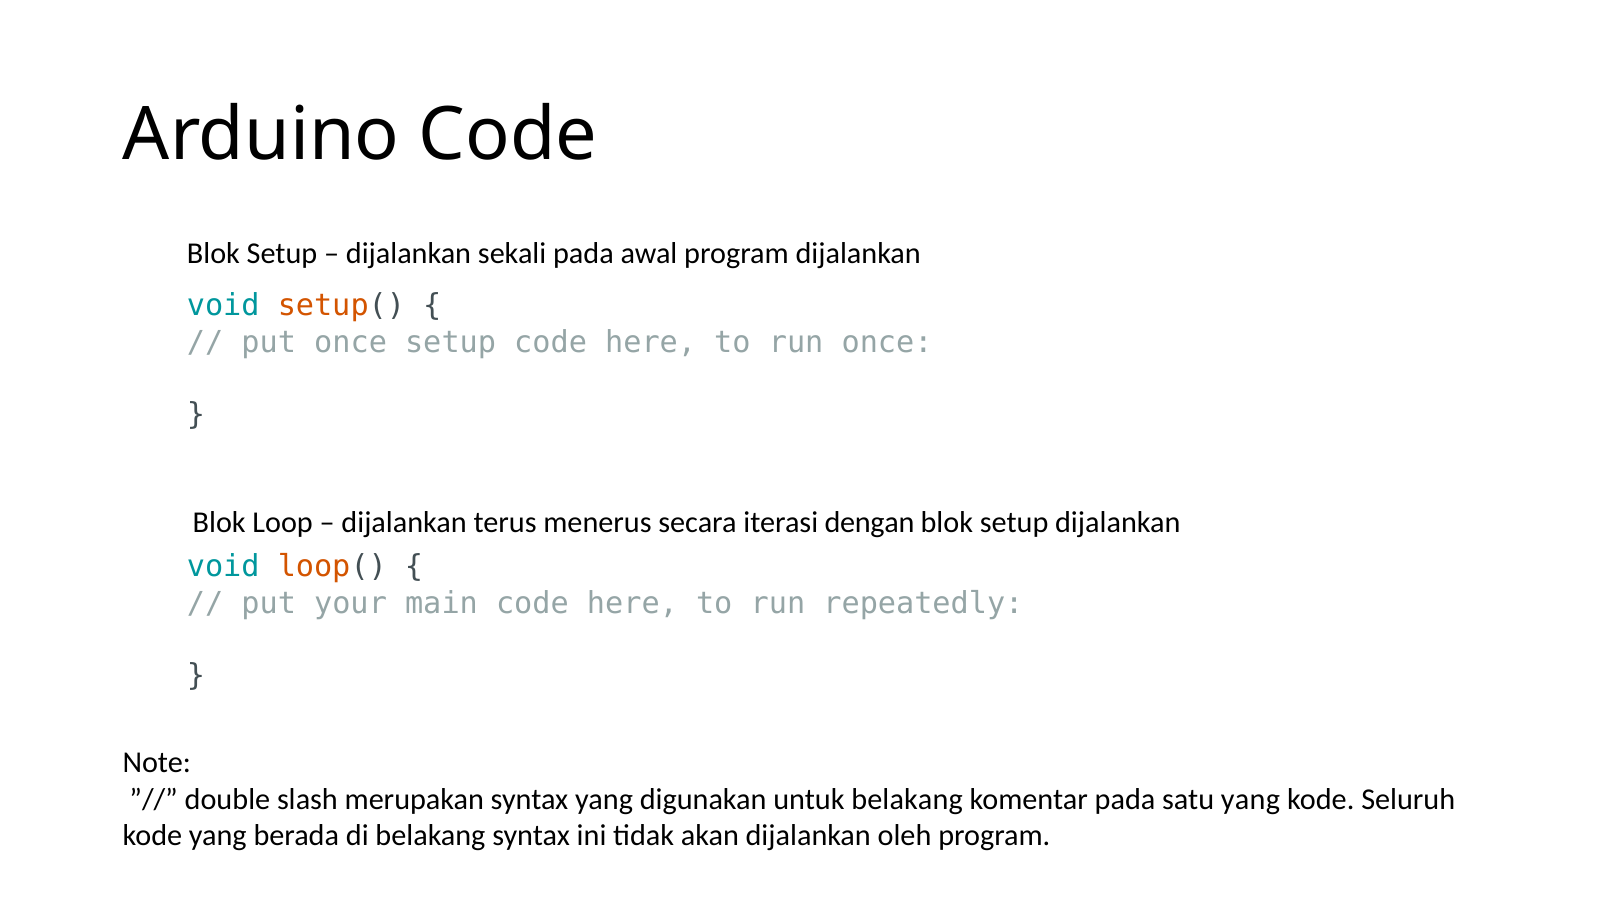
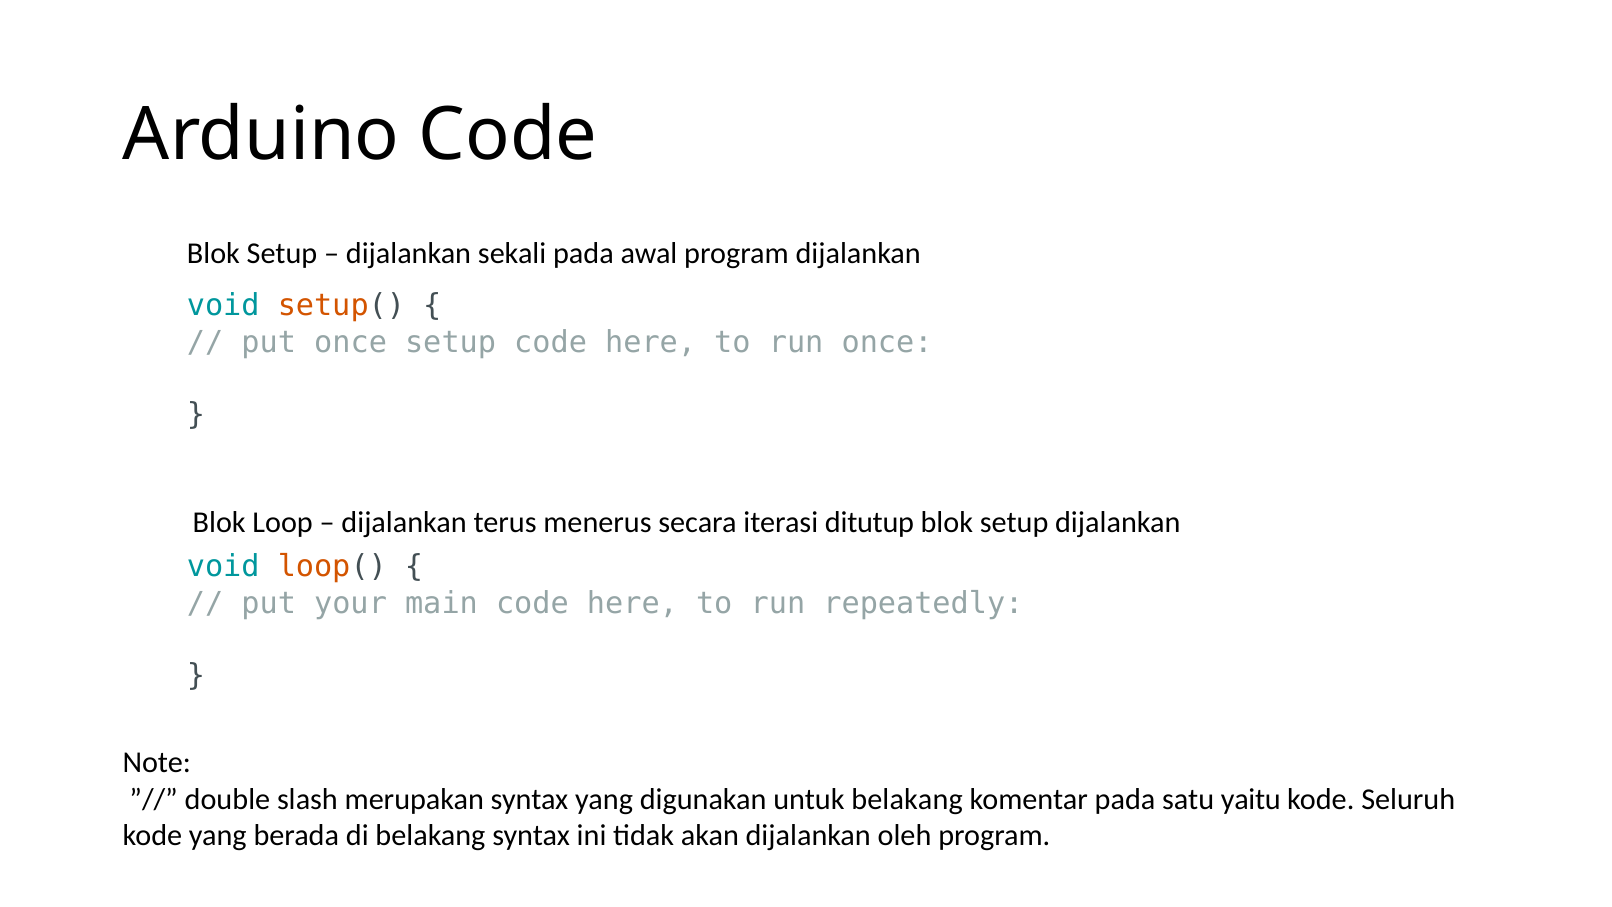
dengan: dengan -> ditutup
satu yang: yang -> yaitu
